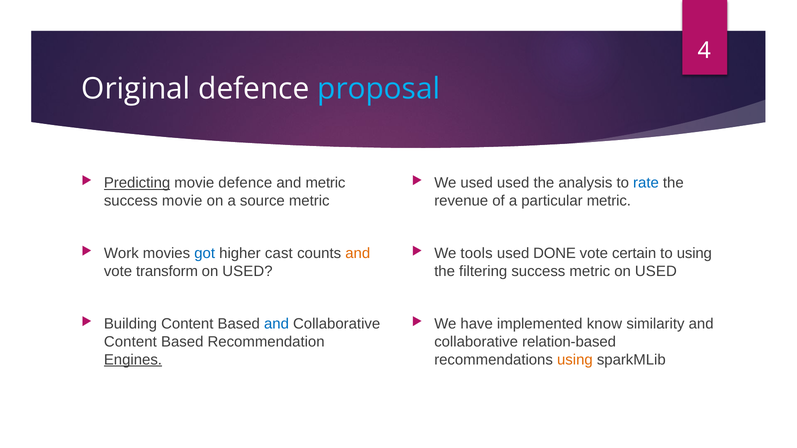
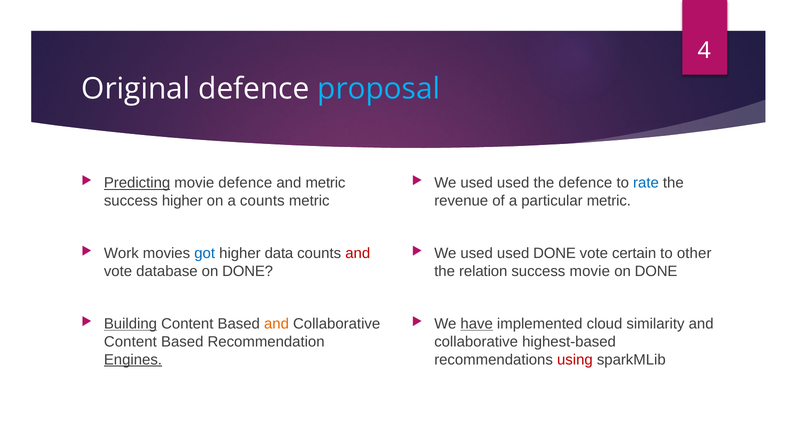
the analysis: analysis -> defence
success movie: movie -> higher
a source: source -> counts
cast: cast -> data
and at (358, 254) colour: orange -> red
tools at (477, 254): tools -> used
to using: using -> other
transform: transform -> database
USED at (247, 272): USED -> DONE
filtering: filtering -> relation
success metric: metric -> movie
USED at (656, 272): USED -> DONE
Building underline: none -> present
and at (276, 324) colour: blue -> orange
have underline: none -> present
know: know -> cloud
relation-based: relation-based -> highest-based
using at (575, 360) colour: orange -> red
